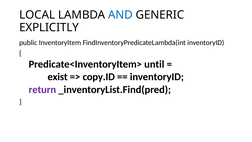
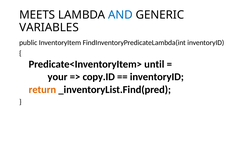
LOCAL: LOCAL -> MEETS
EXPLICITLY: EXPLICITLY -> VARIABLES
exist: exist -> your
return colour: purple -> orange
